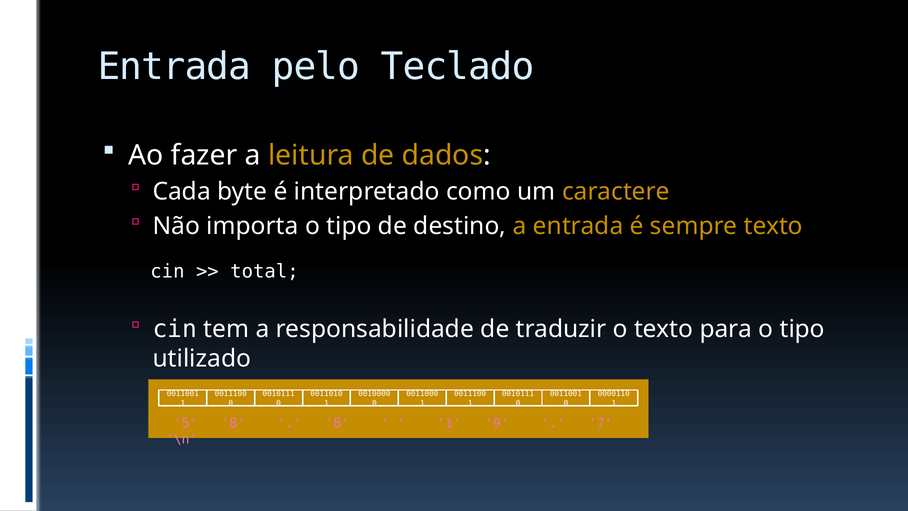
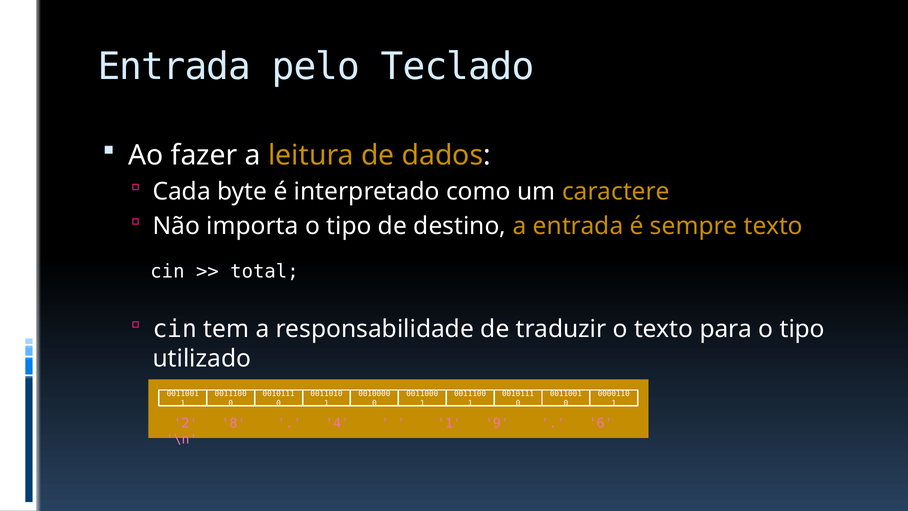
5: 5 -> 2
8 at (337, 423): 8 -> 4
7: 7 -> 6
